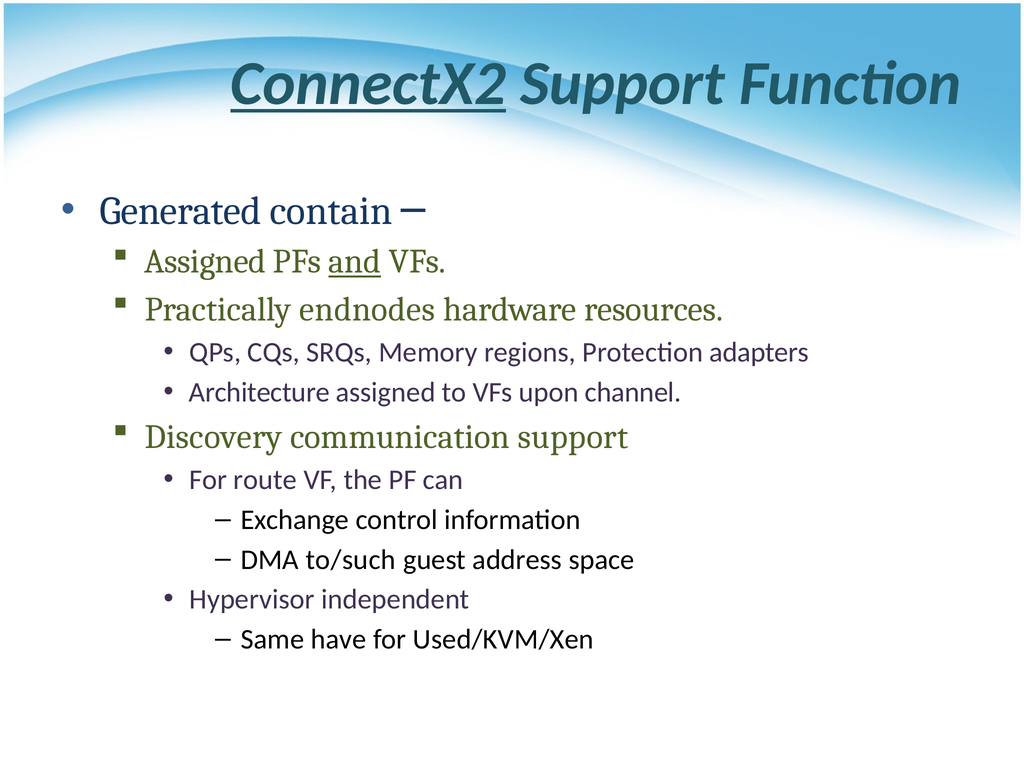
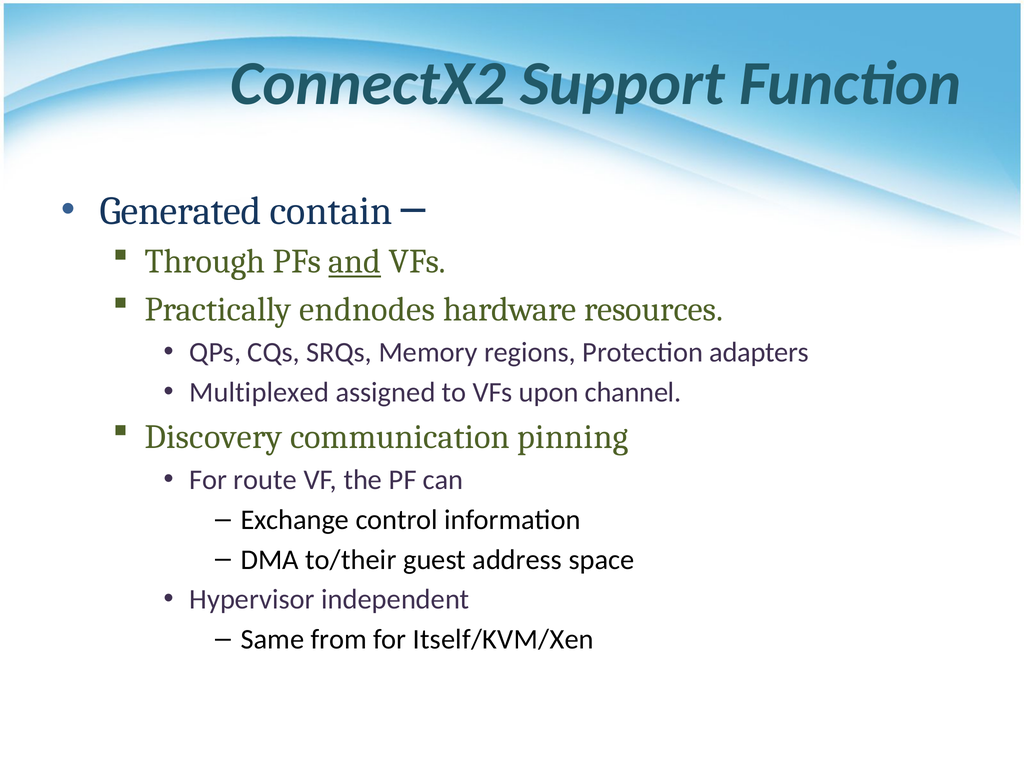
ConnectX2 underline: present -> none
Assigned at (205, 262): Assigned -> Through
Architecture: Architecture -> Multiplexed
communication support: support -> pinning
to/such: to/such -> to/their
have: have -> from
Used/KVM/Xen: Used/KVM/Xen -> Itself/KVM/Xen
